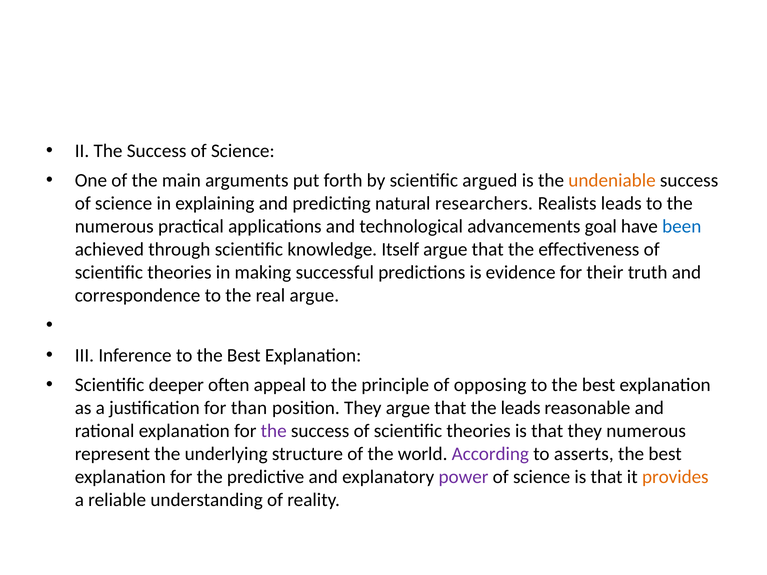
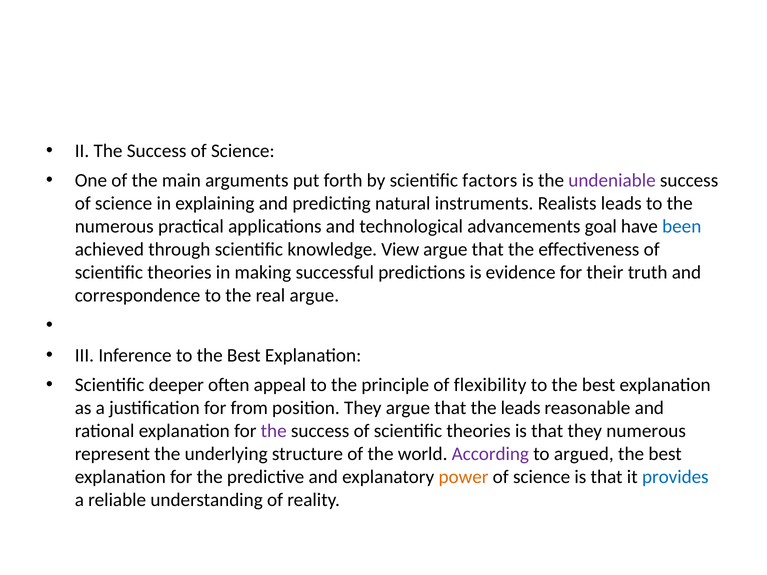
argued: argued -> factors
undeniable colour: orange -> purple
researchers: researchers -> instruments
Itself: Itself -> View
opposing: opposing -> flexibility
than: than -> from
asserts: asserts -> argued
power colour: purple -> orange
provides colour: orange -> blue
